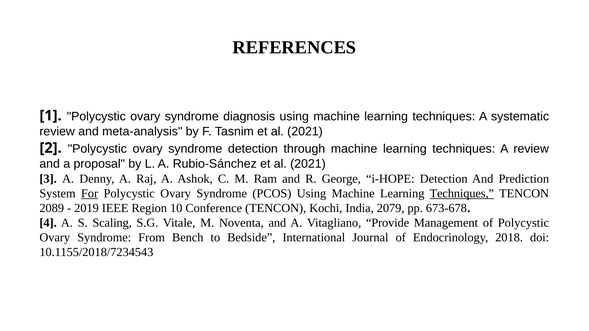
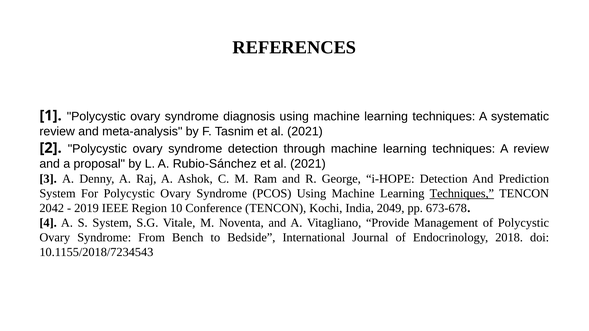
For underline: present -> none
2089: 2089 -> 2042
2079: 2079 -> 2049
S Scaling: Scaling -> System
